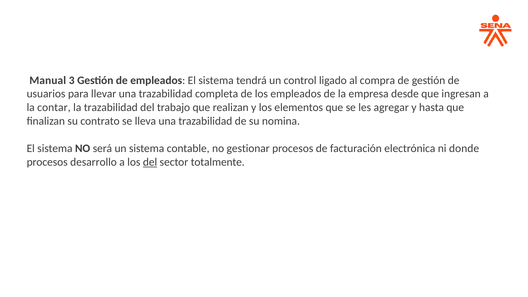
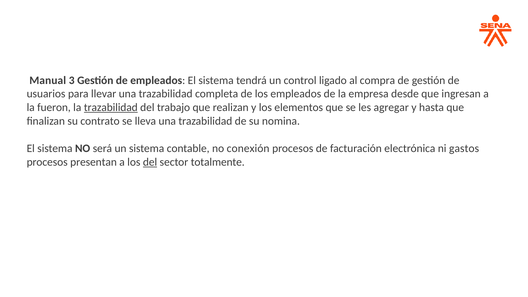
contar: contar -> fueron
trazabilidad at (111, 108) underline: none -> present
gestionar: gestionar -> conexión
donde: donde -> gastos
desarrollo: desarrollo -> presentan
